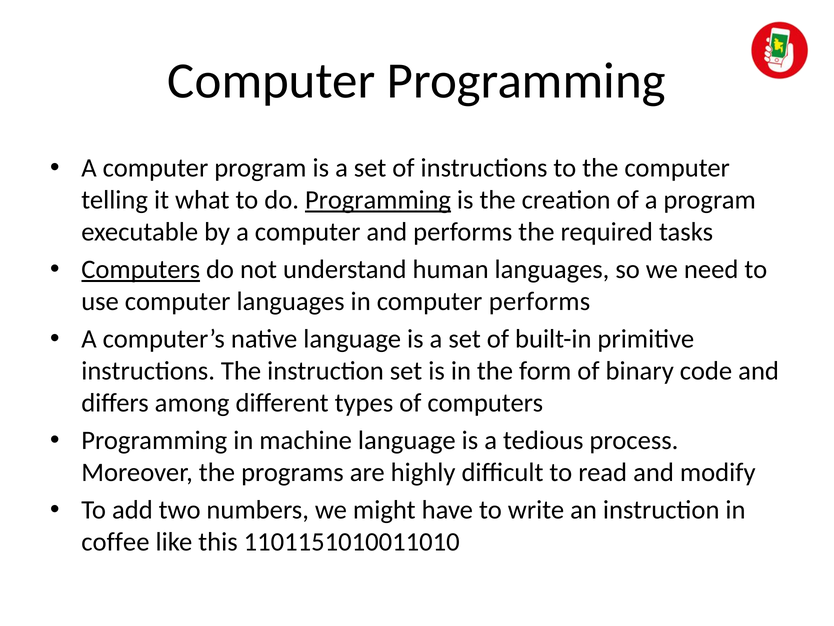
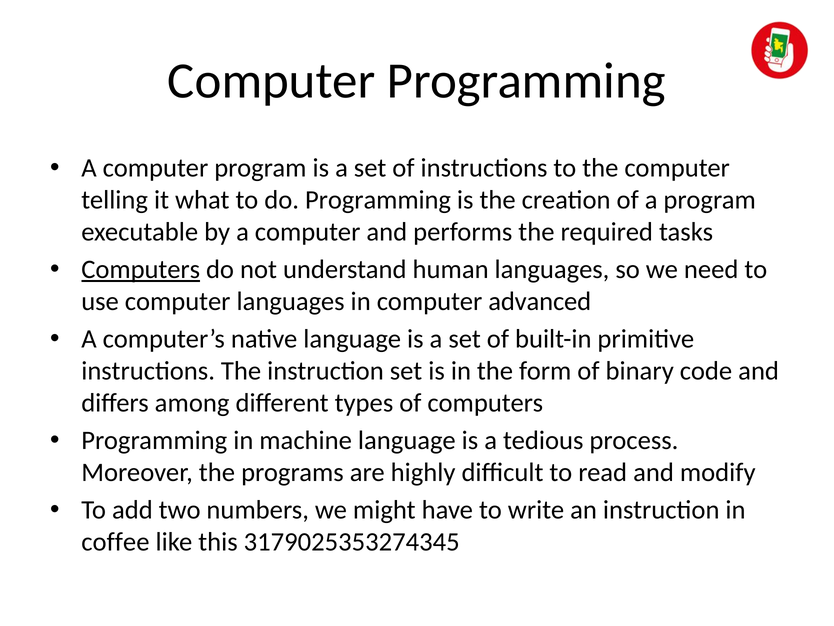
Programming at (378, 200) underline: present -> none
computer performs: performs -> advanced
1101151010011010: 1101151010011010 -> 3179025353274345
